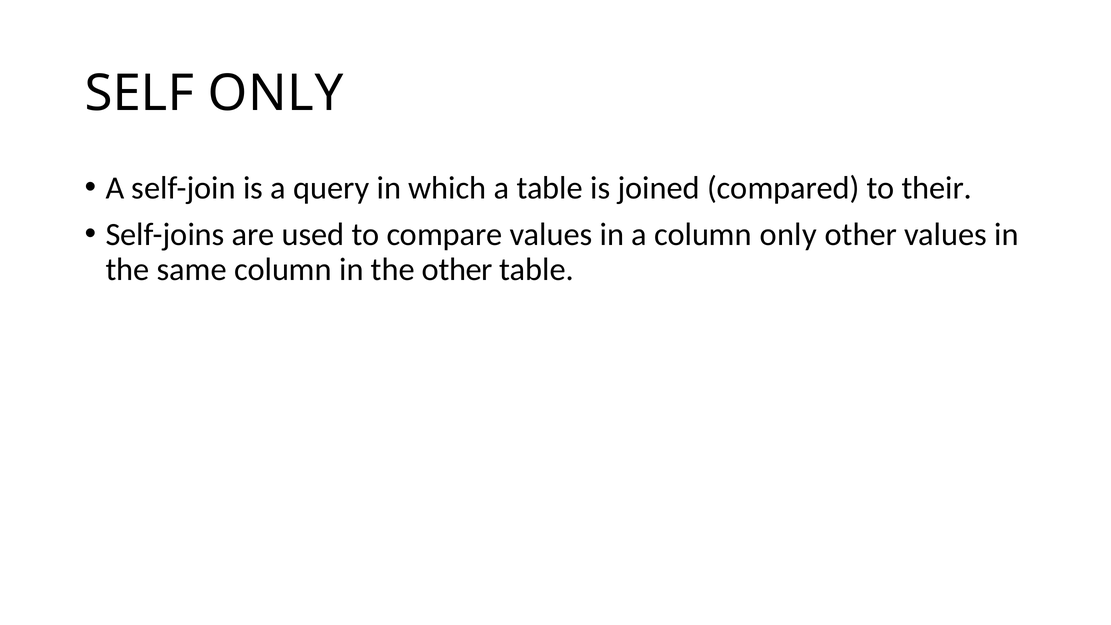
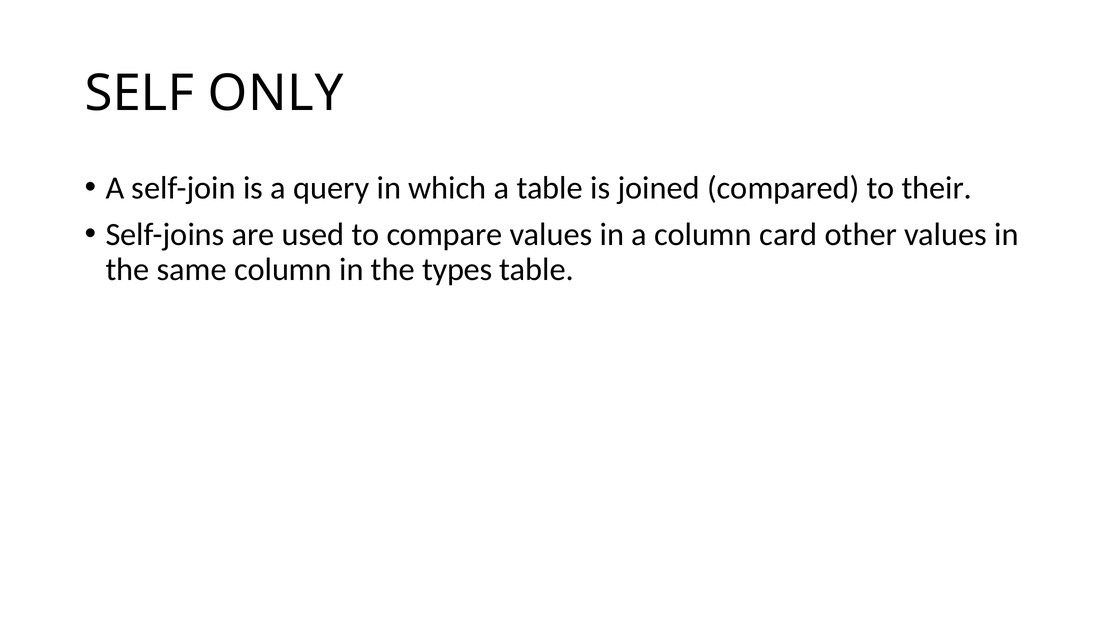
column only: only -> card
the other: other -> types
